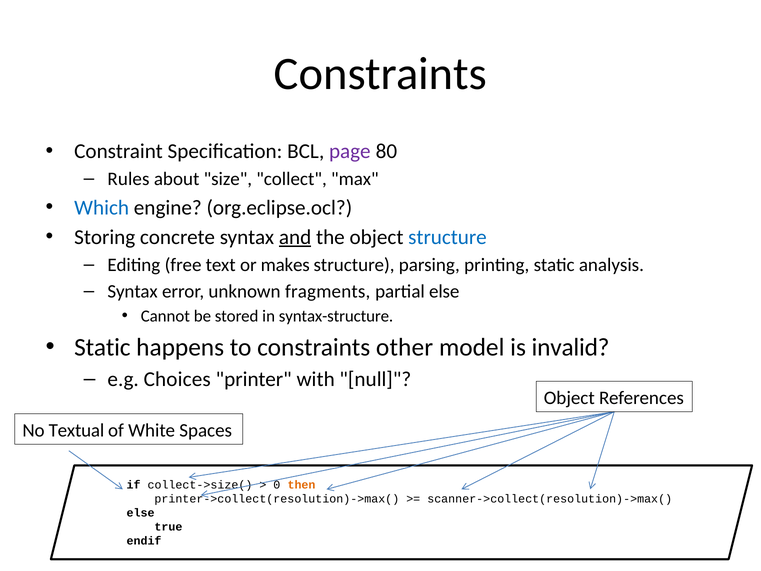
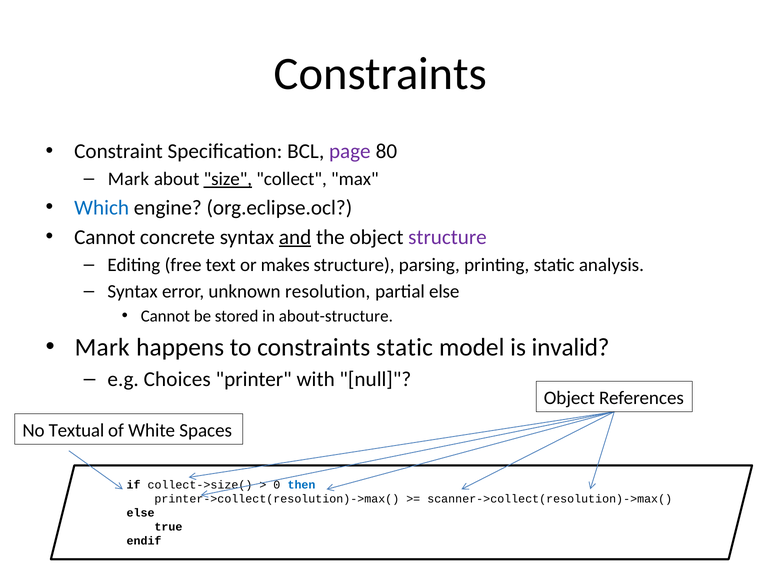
Rules at (129, 179): Rules -> Mark
size underline: none -> present
Storing at (105, 237): Storing -> Cannot
structure at (447, 237) colour: blue -> purple
fragments: fragments -> resolution
syntax-structure: syntax-structure -> about-structure
Static at (102, 347): Static -> Mark
constraints other: other -> static
then colour: orange -> blue
